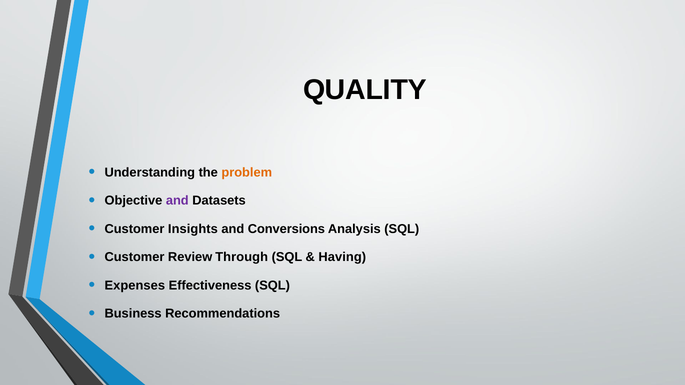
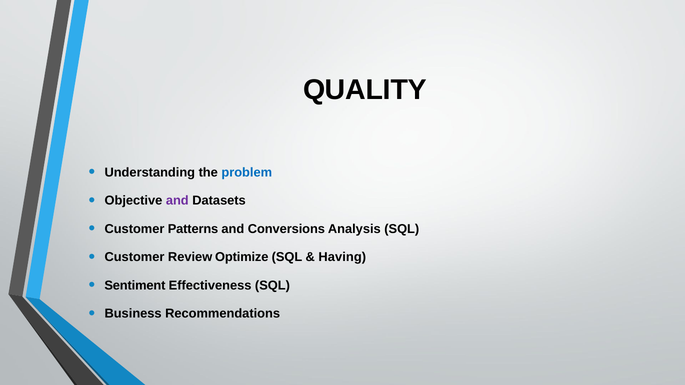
problem colour: orange -> blue
Insights: Insights -> Patterns
Through: Through -> Optimize
Expenses: Expenses -> Sentiment
